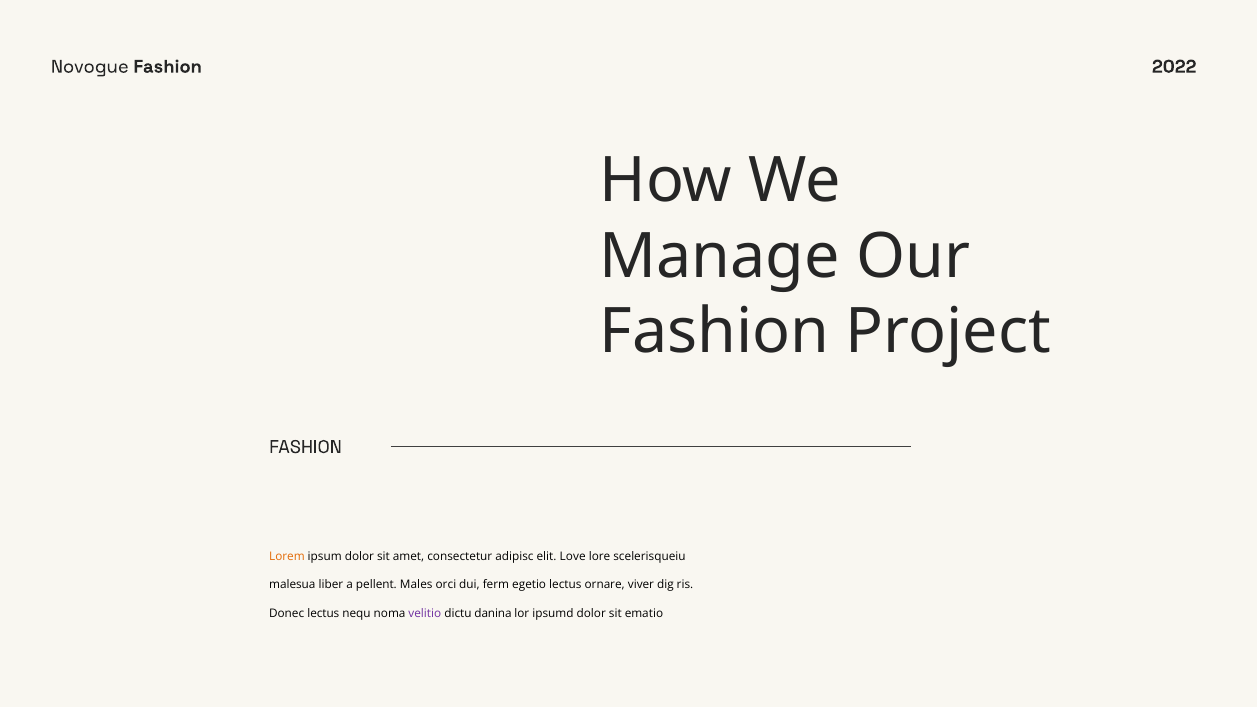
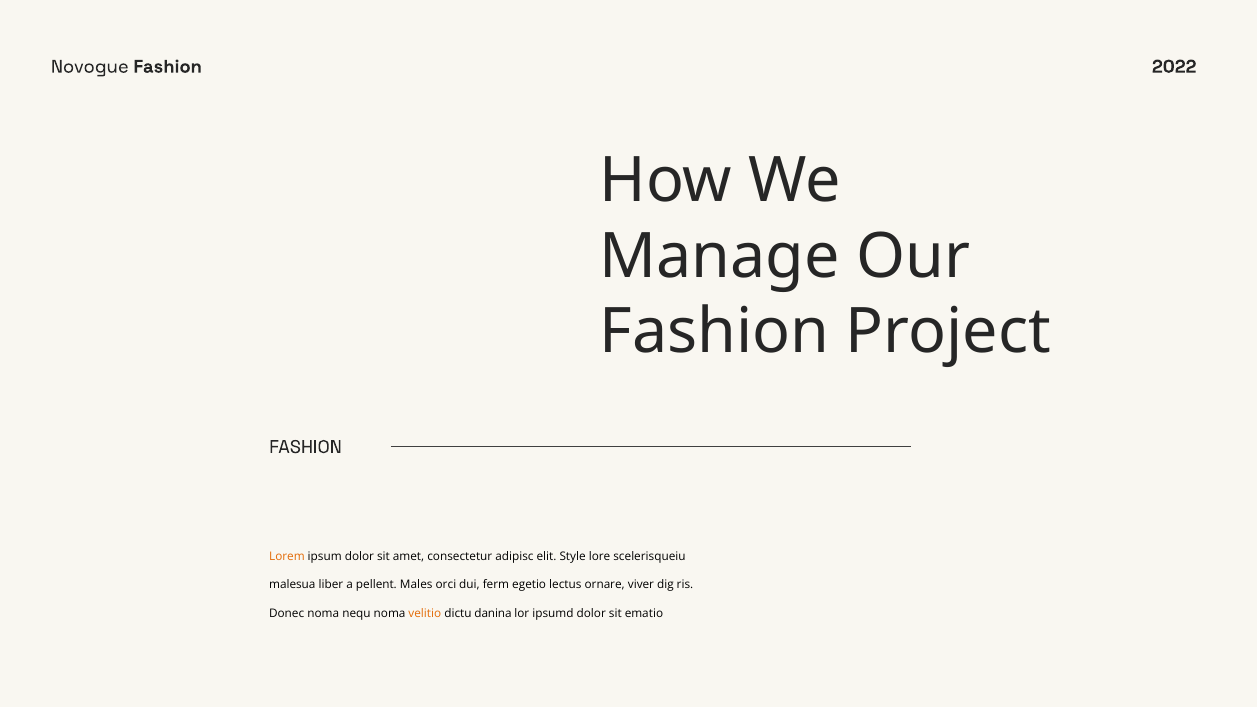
Love: Love -> Style
Donec lectus: lectus -> noma
velitio colour: purple -> orange
